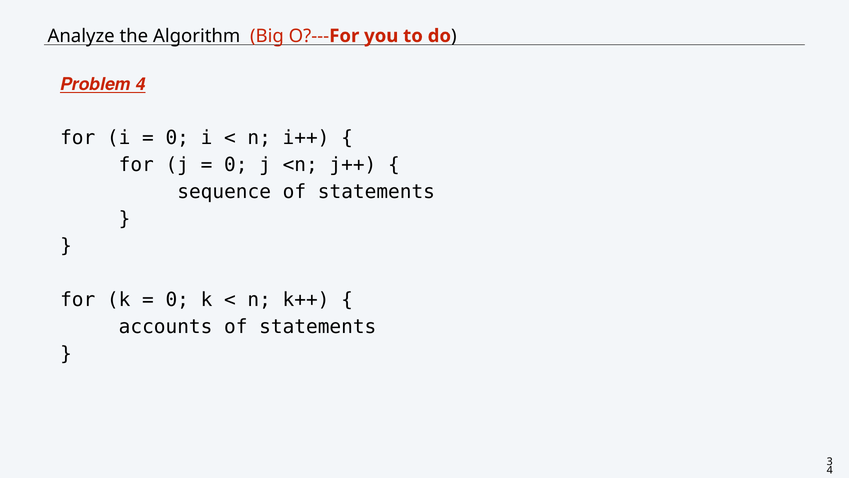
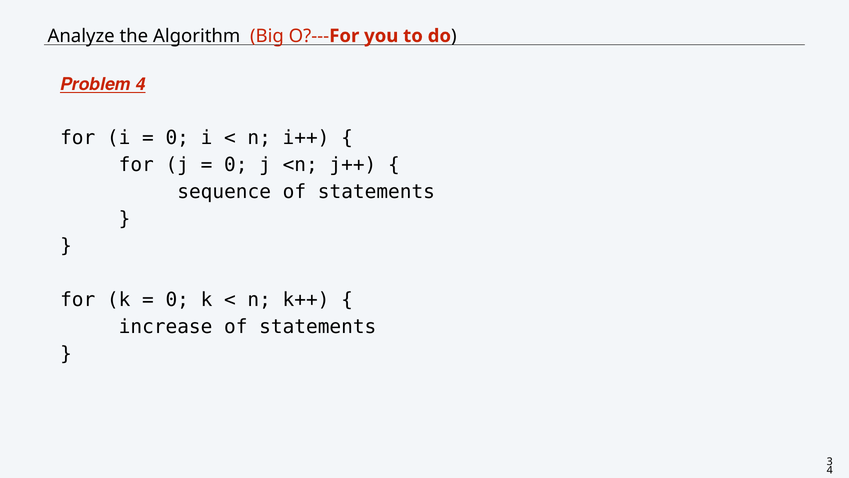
accounts: accounts -> increase
